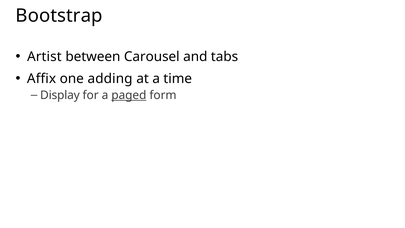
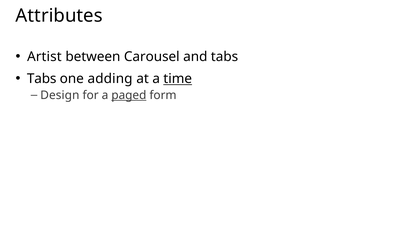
Bootstrap: Bootstrap -> Attributes
Affix at (42, 79): Affix -> Tabs
time underline: none -> present
Display: Display -> Design
